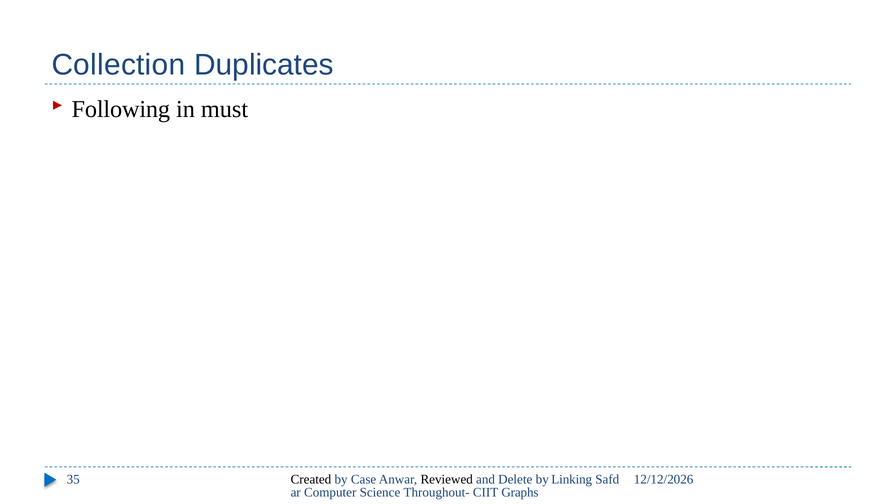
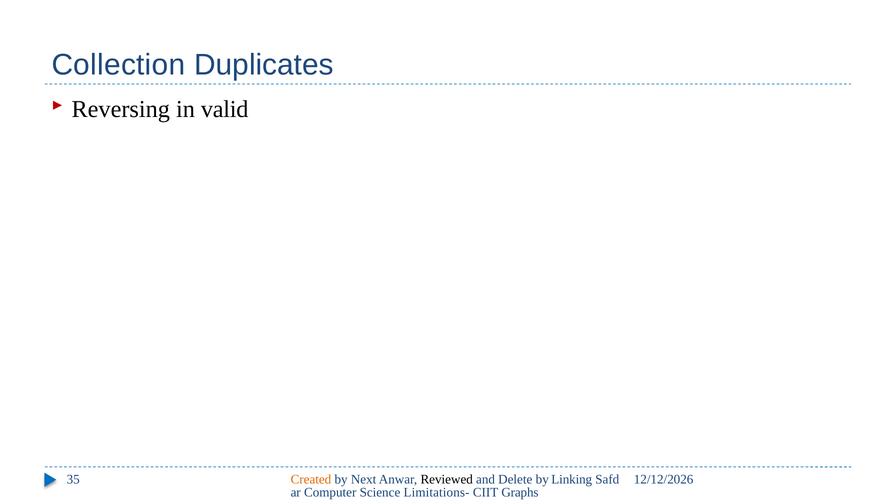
Following: Following -> Reversing
must: must -> valid
Created colour: black -> orange
Case: Case -> Next
Throughout-: Throughout- -> Limitations-
